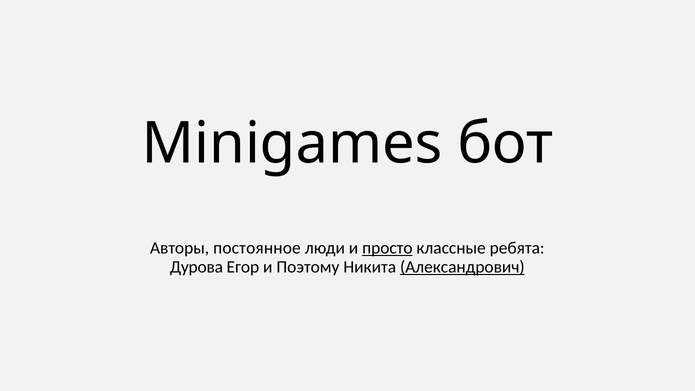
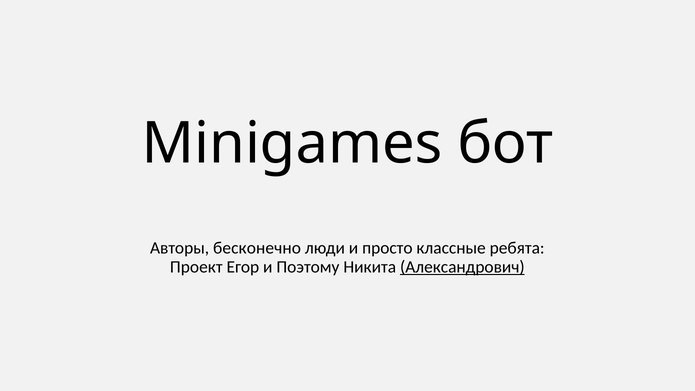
постоянное: постоянное -> бесконечно
просто underline: present -> none
Дурова: Дурова -> Проект
